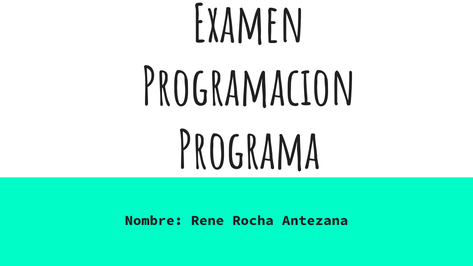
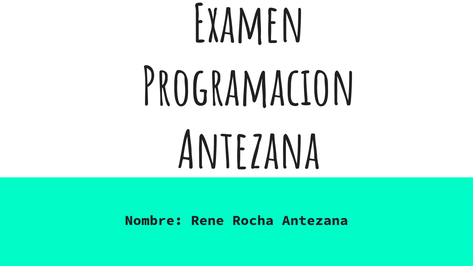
Programa at (249, 151): Programa -> Antezana
